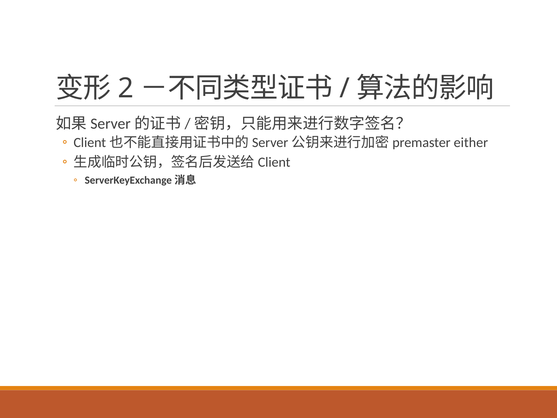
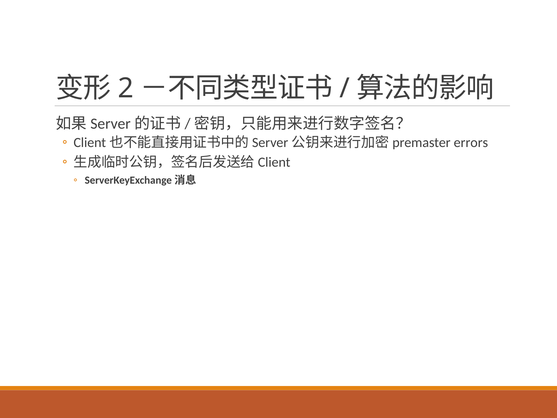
either: either -> errors
